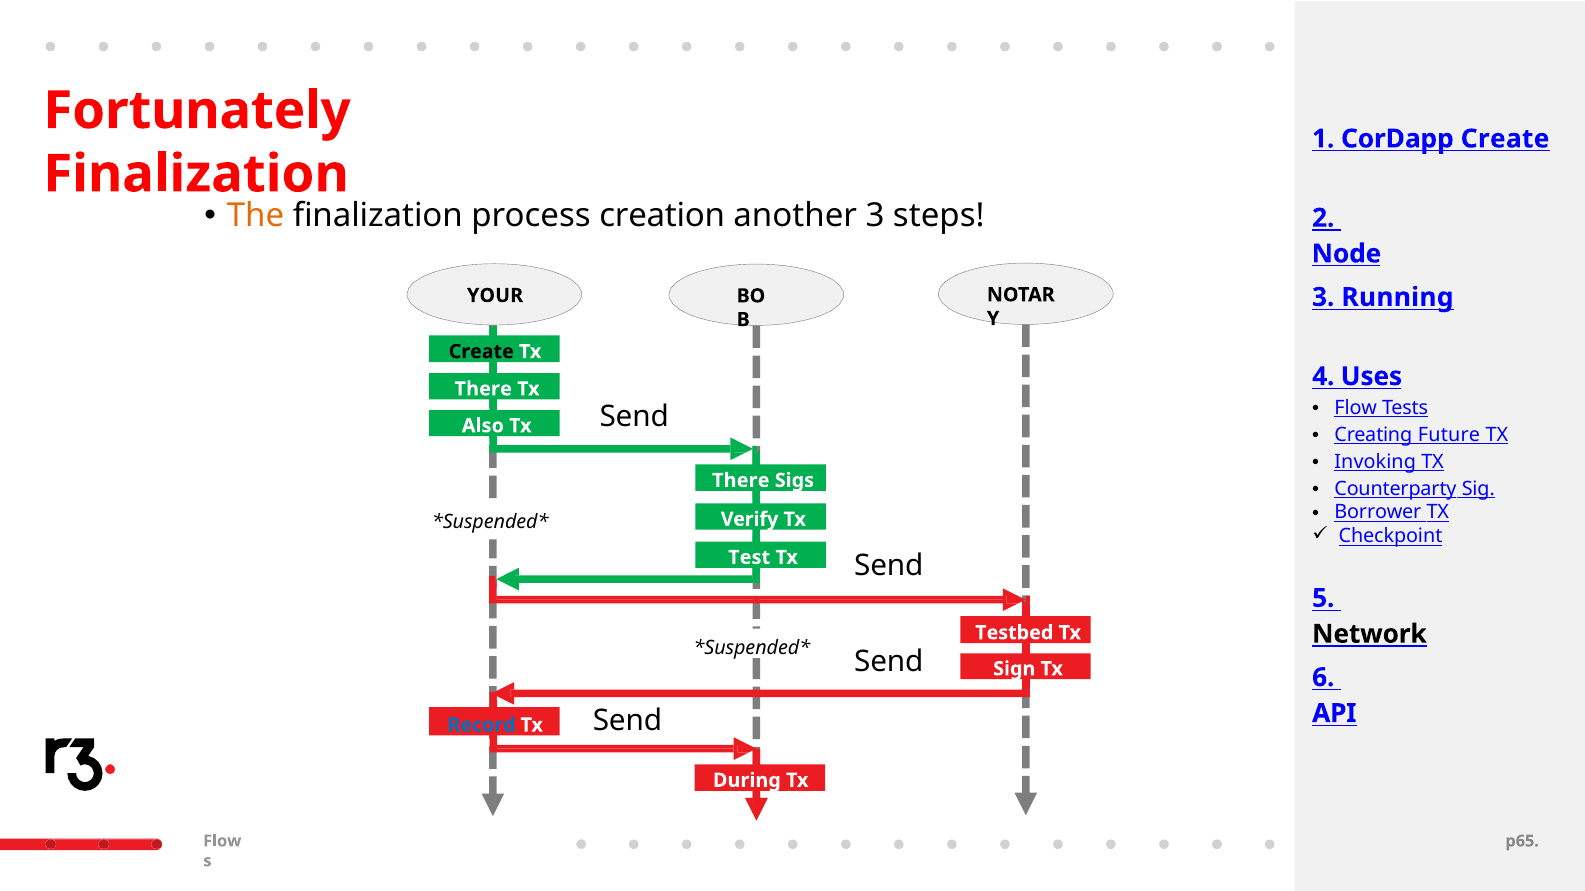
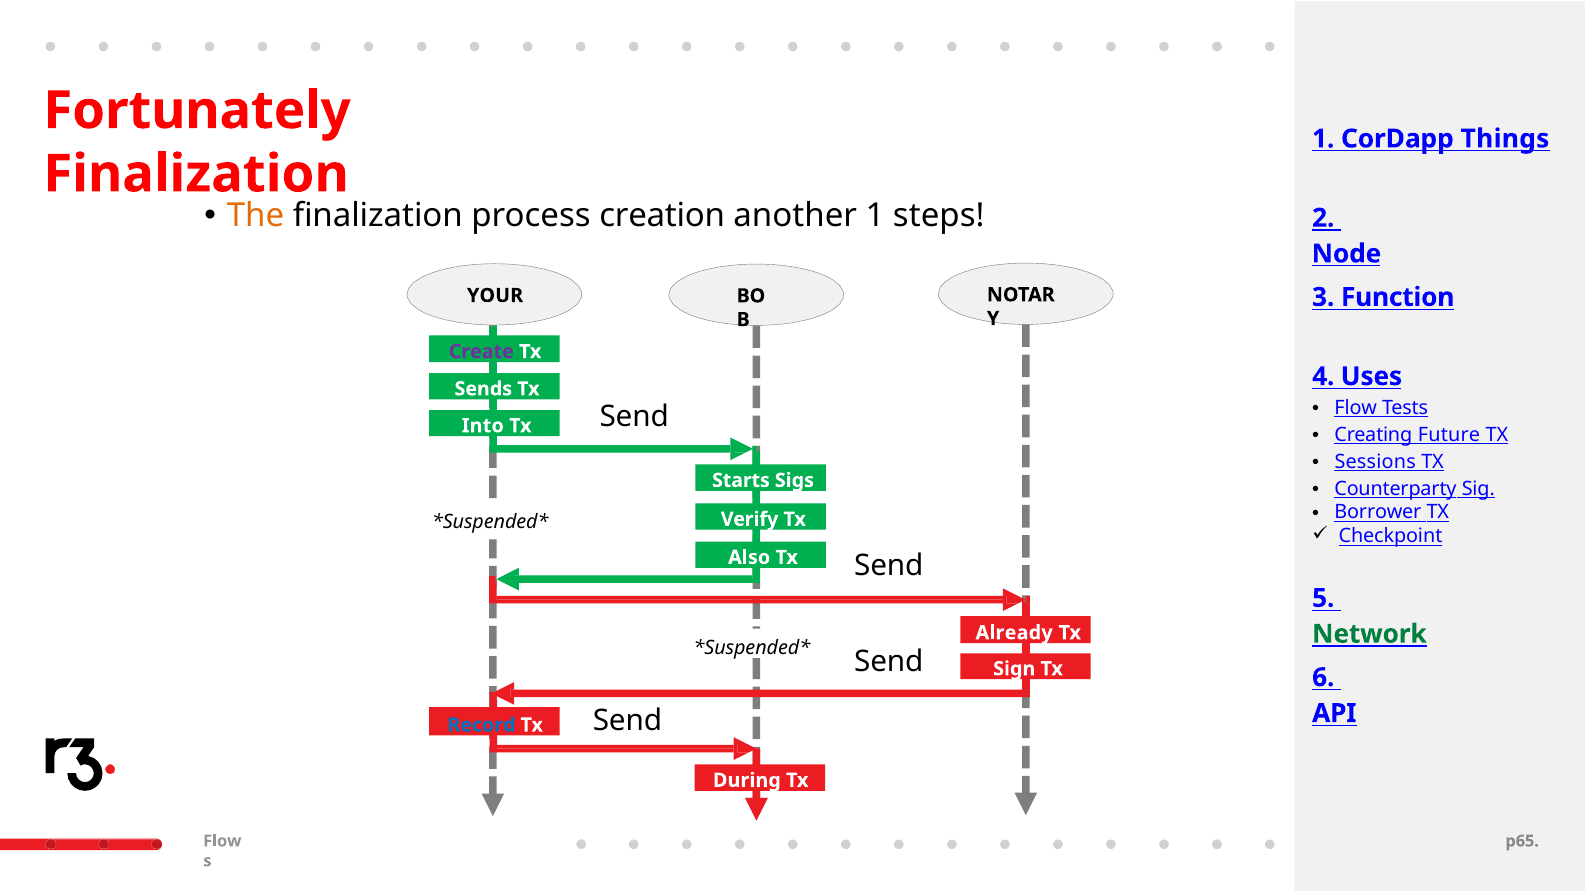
CorDapp Create: Create -> Things
another 3: 3 -> 1
Running: Running -> Function
Create at (481, 352) colour: black -> purple
There at (483, 389): There -> Sends
Also: Also -> Into
Invoking: Invoking -> Sessions
There at (741, 481): There -> Starts
Test: Test -> Also
Testbed: Testbed -> Already
Network colour: black -> green
